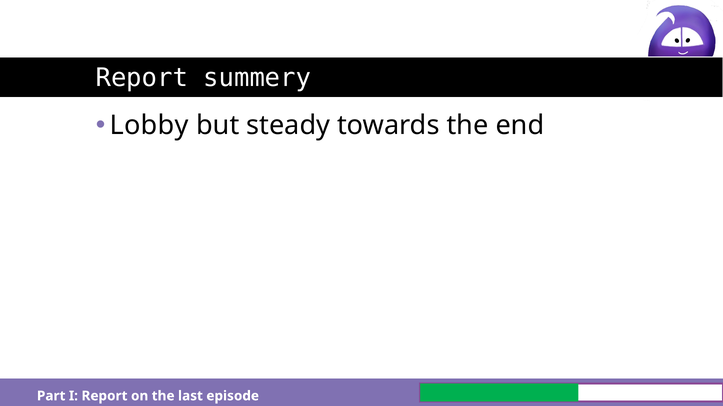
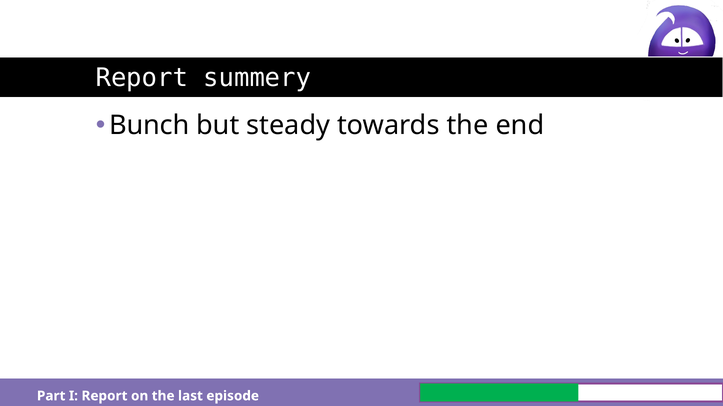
Lobby: Lobby -> Bunch
